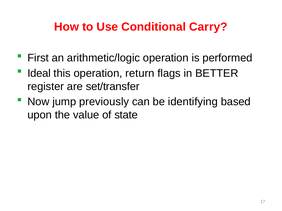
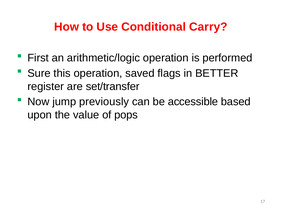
Ideal: Ideal -> Sure
return: return -> saved
identifying: identifying -> accessible
state: state -> pops
